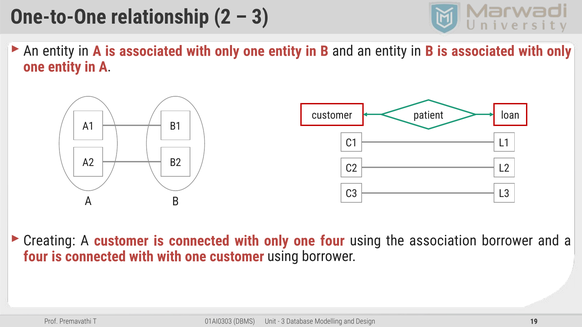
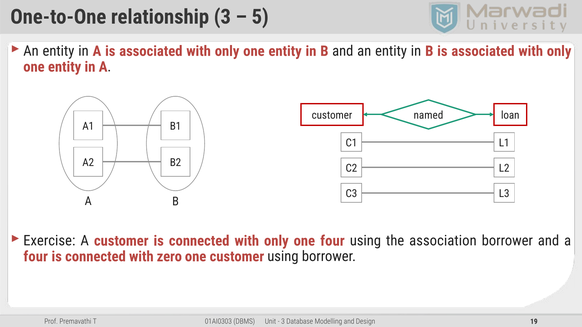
relationship 2: 2 -> 3
3 at (260, 17): 3 -> 5
patient: patient -> named
Creating: Creating -> Exercise
with with: with -> zero
